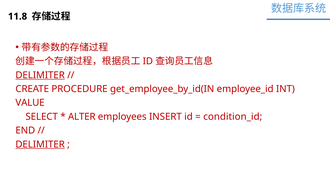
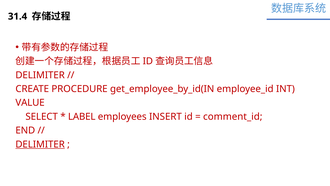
11.8: 11.8 -> 31.4
DELIMITER at (40, 75) underline: present -> none
ALTER: ALTER -> LABEL
condition_id: condition_id -> comment_id
